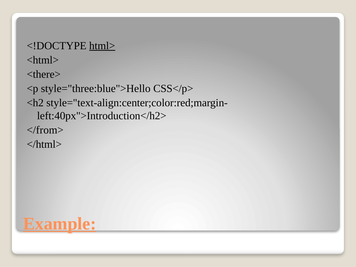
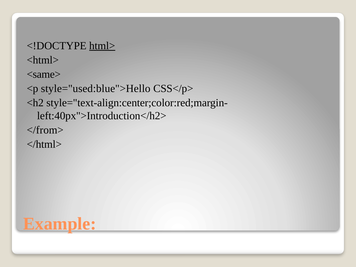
<there>: <there> -> <same>
style="three:blue">Hello: style="three:blue">Hello -> style="used:blue">Hello
Example underline: present -> none
